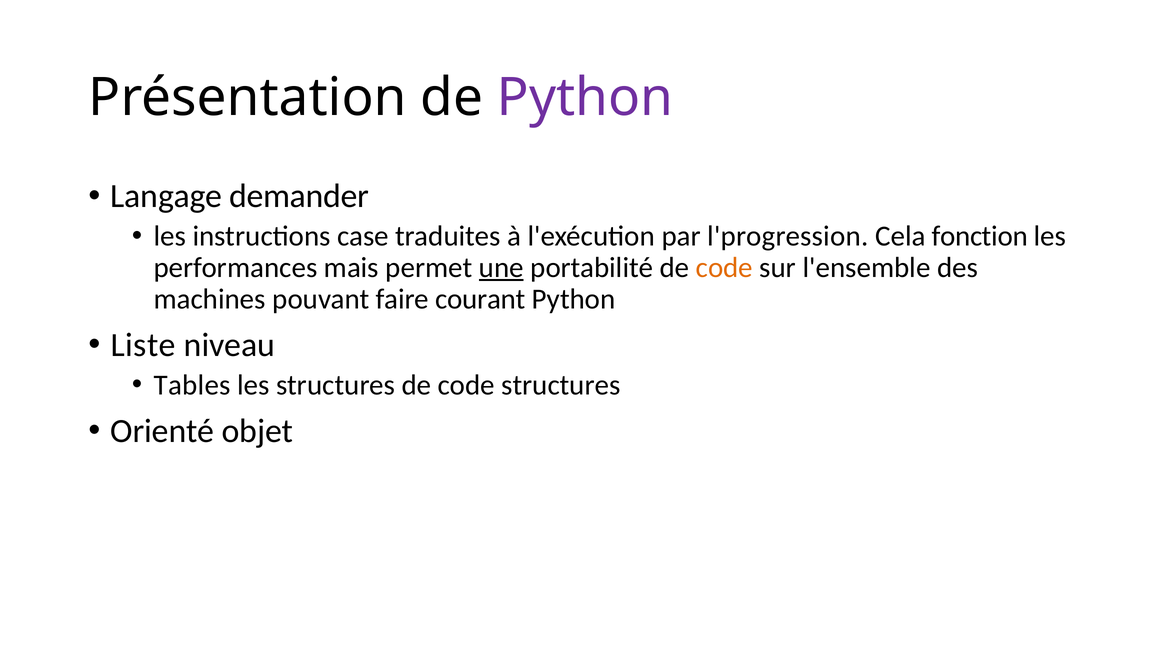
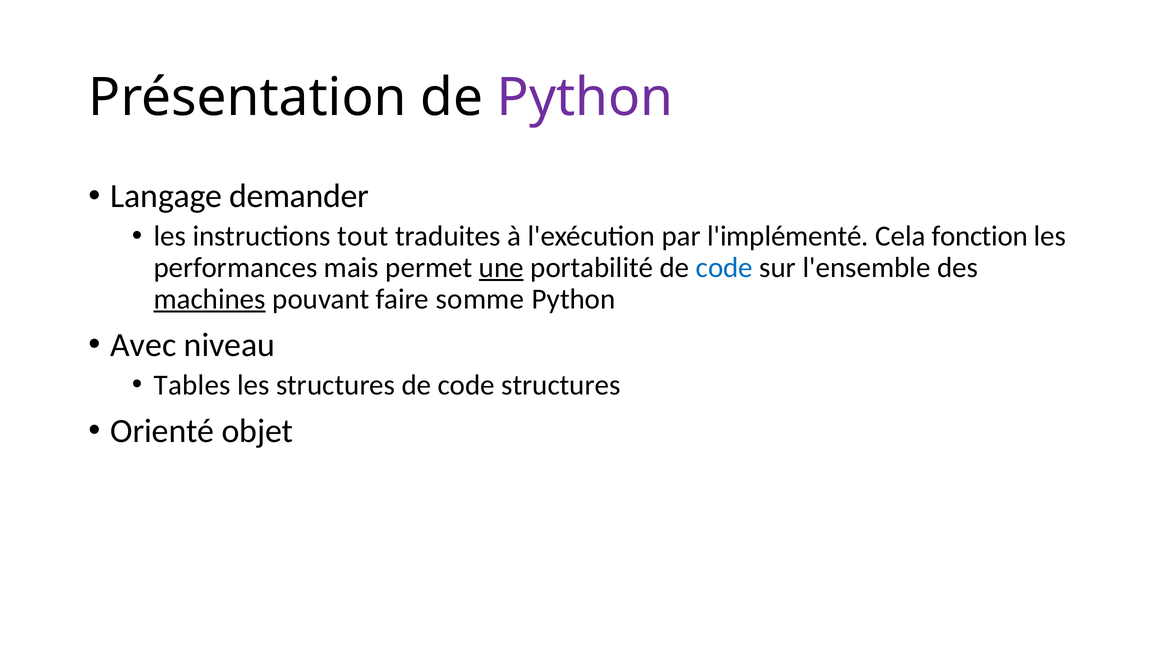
case: case -> tout
l'progression: l'progression -> l'implémenté
code at (724, 267) colour: orange -> blue
machines underline: none -> present
courant: courant -> somme
Liste: Liste -> Avec
